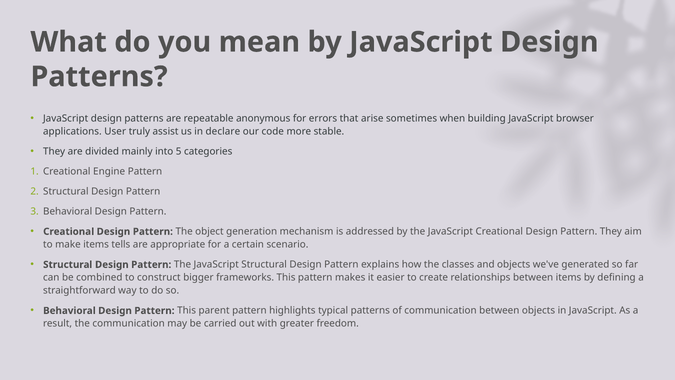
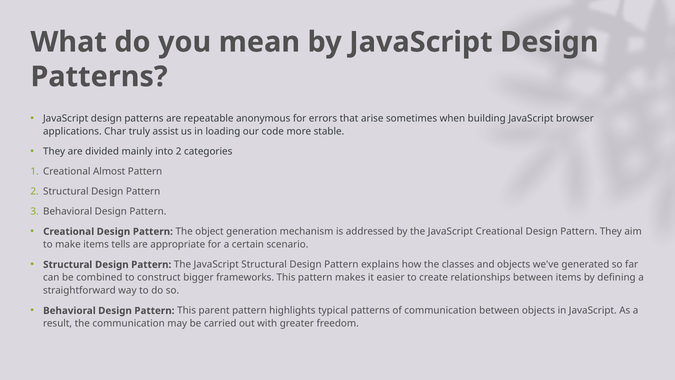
User: User -> Char
declare: declare -> loading
into 5: 5 -> 2
Engine: Engine -> Almost
